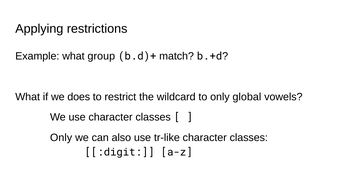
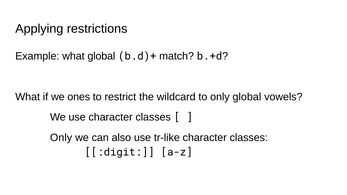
what group: group -> global
does: does -> ones
